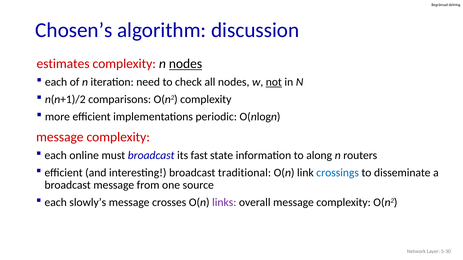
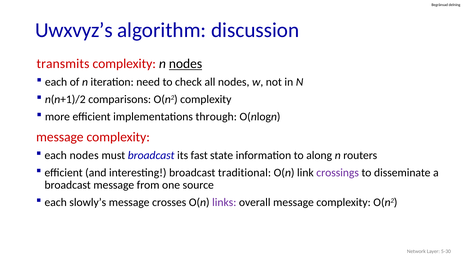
Chosen’s: Chosen’s -> Uwxvyz’s
estimates: estimates -> transmits
not underline: present -> none
periodic: periodic -> through
each online: online -> nodes
crossings colour: blue -> purple
